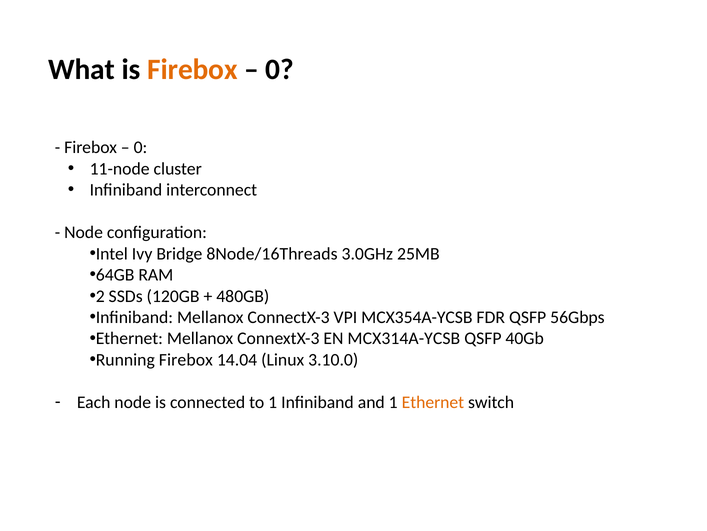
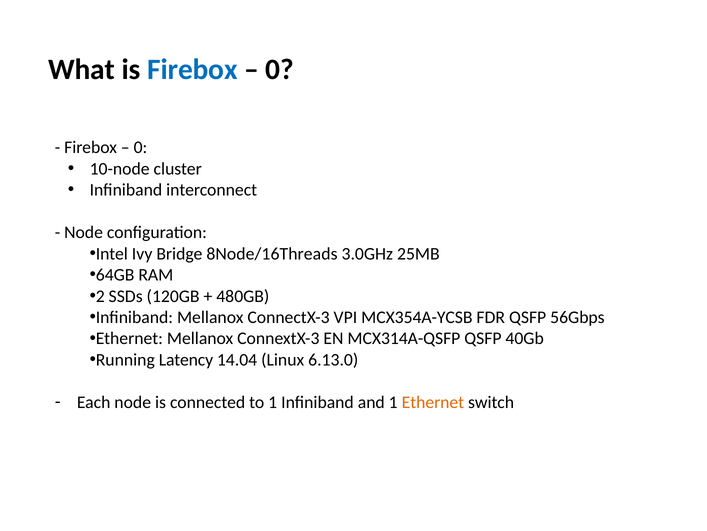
Firebox at (192, 70) colour: orange -> blue
11-node: 11-node -> 10-node
MCX314A-YCSB: MCX314A-YCSB -> MCX314A-QSFP
Running Firebox: Firebox -> Latency
3.10.0: 3.10.0 -> 6.13.0
